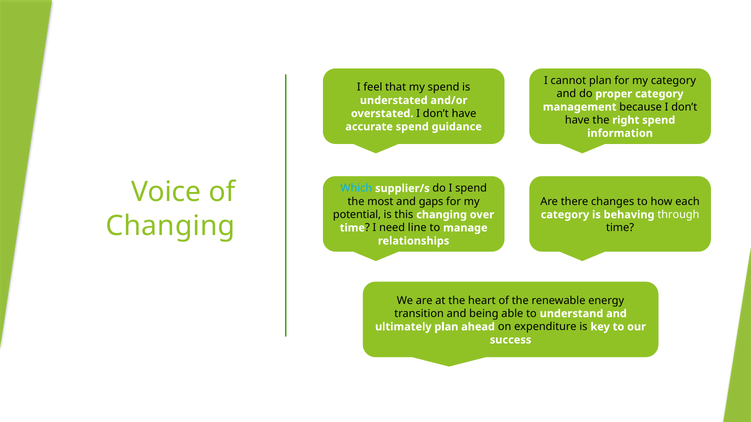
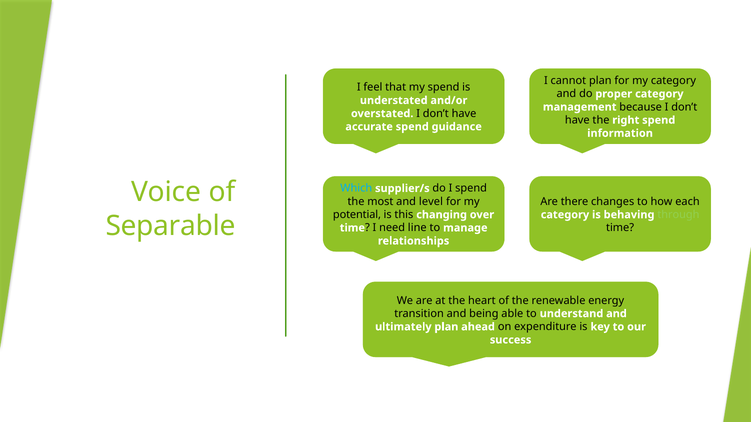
gaps: gaps -> level
through colour: white -> light green
Changing at (170, 226): Changing -> Separable
